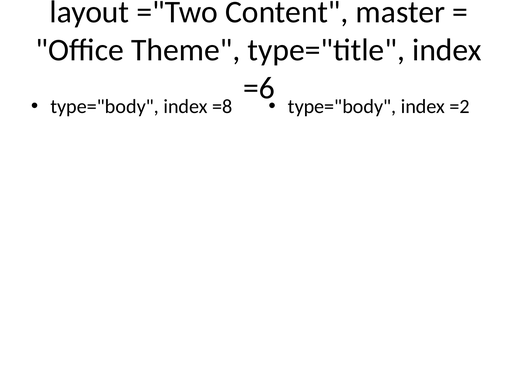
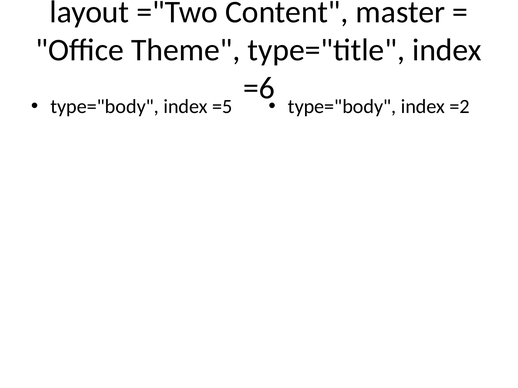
=8: =8 -> =5
